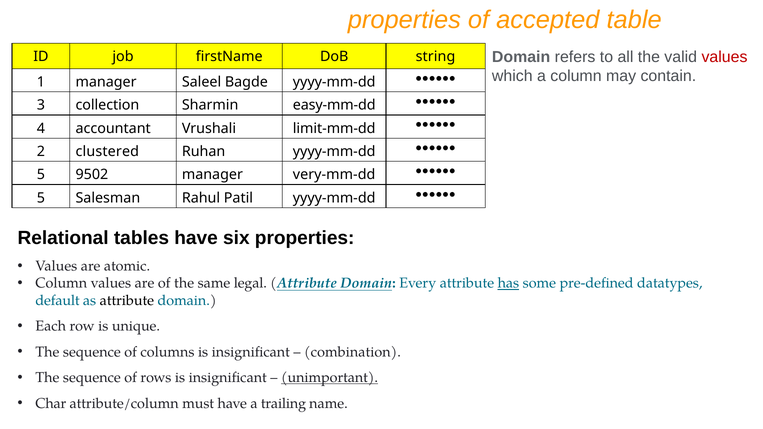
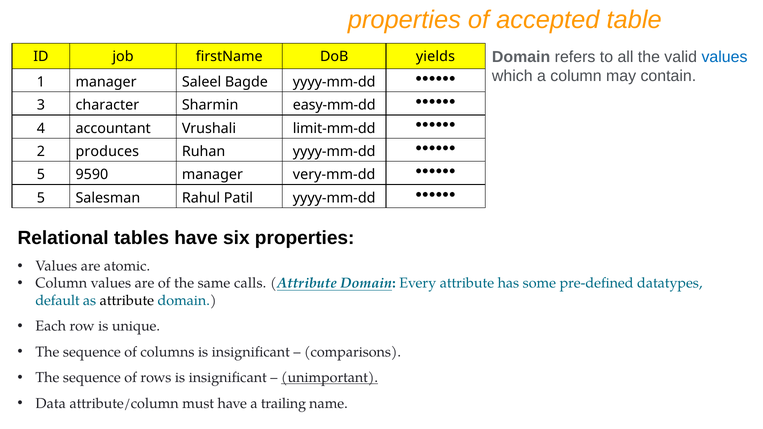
values at (725, 57) colour: red -> blue
string: string -> yields
collection: collection -> character
clustered: clustered -> produces
9502: 9502 -> 9590
legal: legal -> calls
has underline: present -> none
combination: combination -> comparisons
Char: Char -> Data
